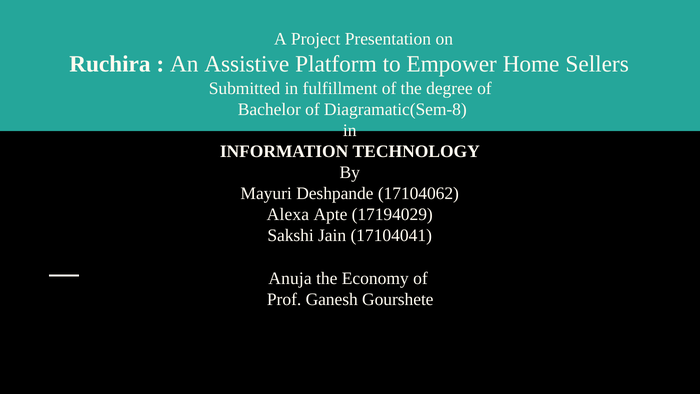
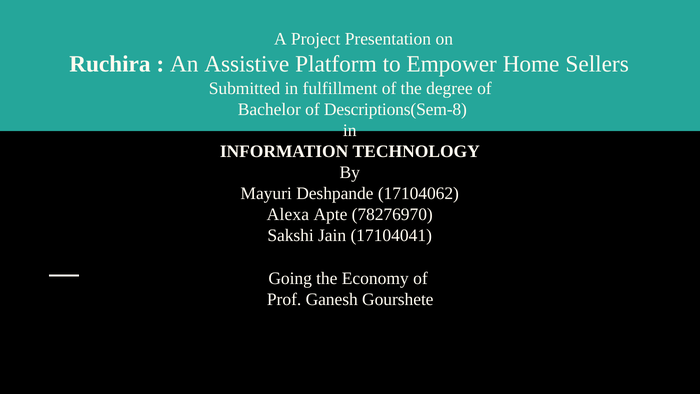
Diagramatic(Sem-8: Diagramatic(Sem-8 -> Descriptions(Sem-8
17194029: 17194029 -> 78276970
Anuja: Anuja -> Going
